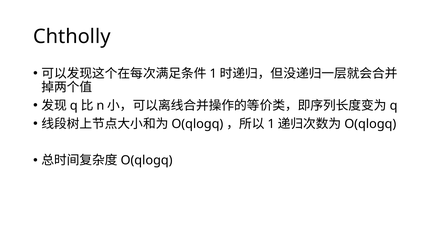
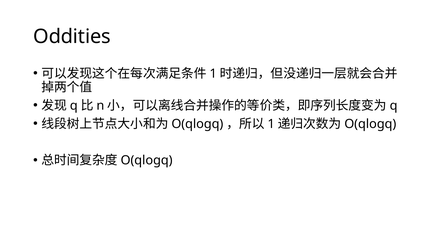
Chtholly: Chtholly -> Oddities
